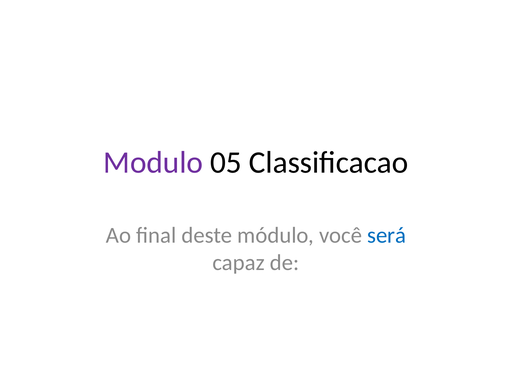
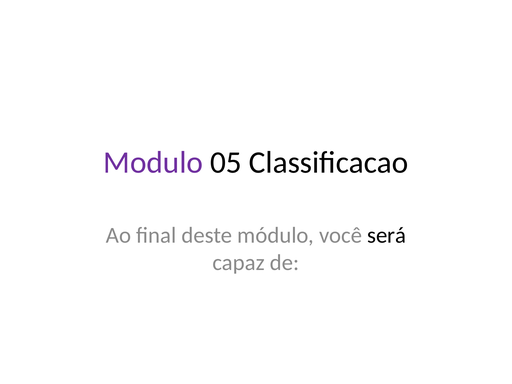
será colour: blue -> black
